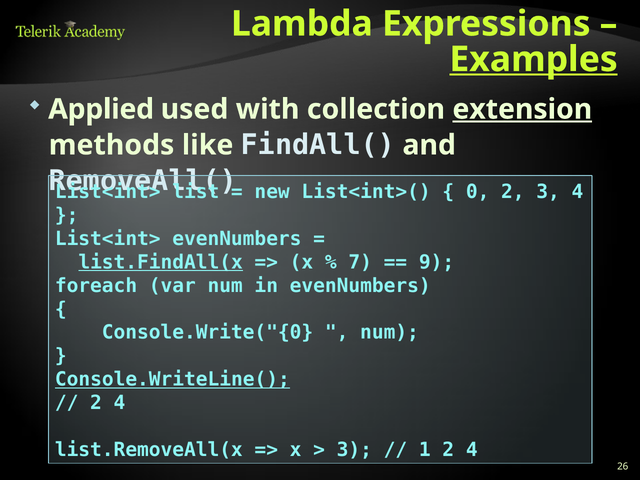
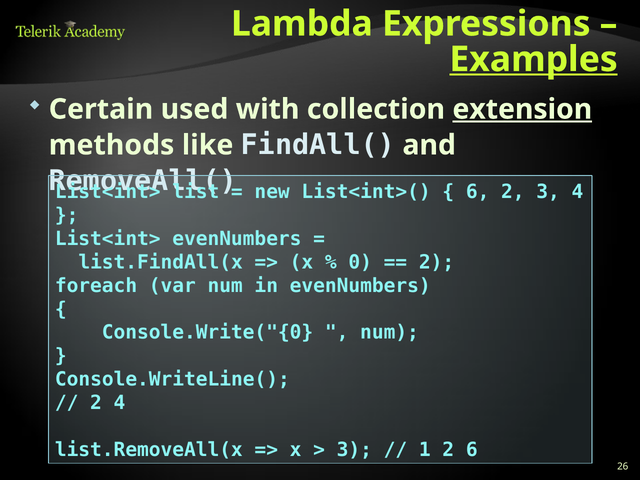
Applied: Applied -> Certain
0 at (478, 192): 0 -> 6
list.FindAll(x underline: present -> none
7: 7 -> 0
9 at (437, 262): 9 -> 2
Console.WriteLine( underline: present -> none
1 2 4: 4 -> 6
